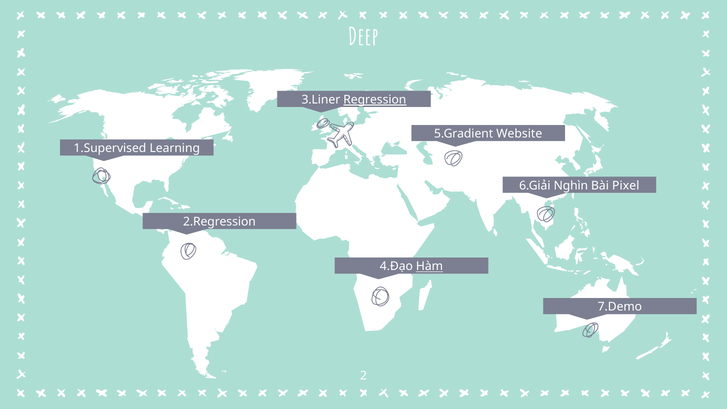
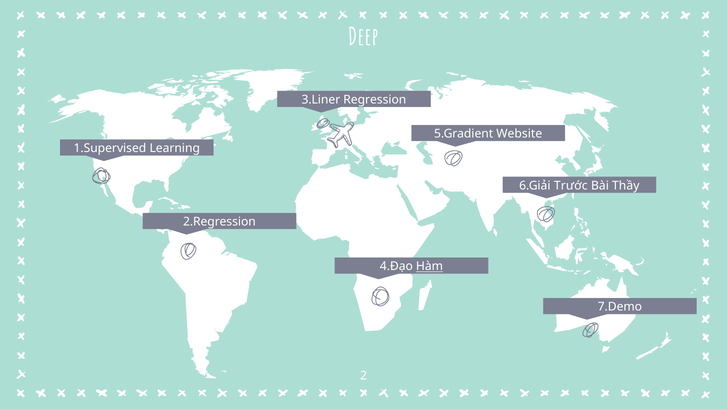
Regression underline: present -> none
Nghìn: Nghìn -> Trước
Pixel: Pixel -> Thầy
